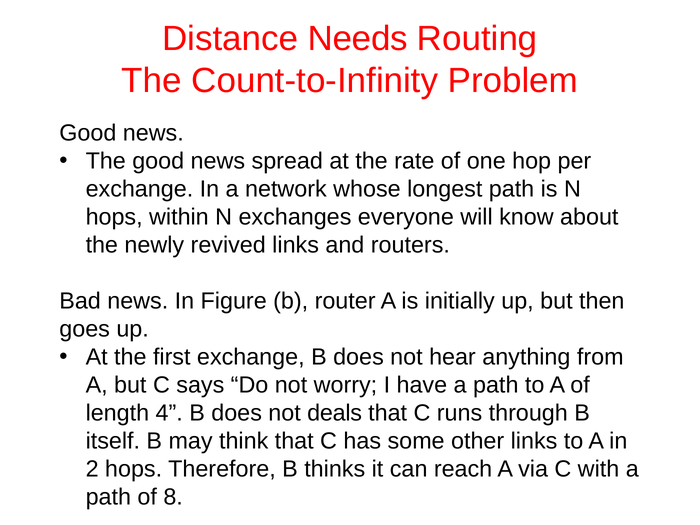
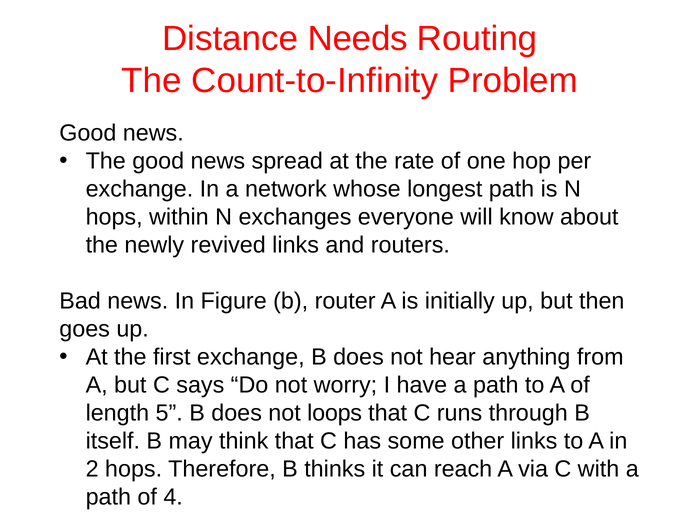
4: 4 -> 5
deals: deals -> loops
8: 8 -> 4
